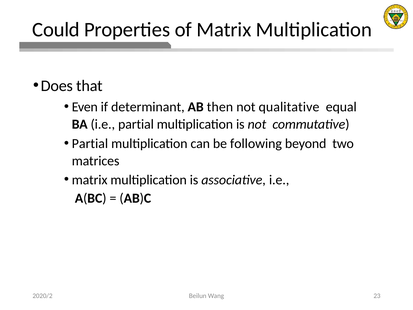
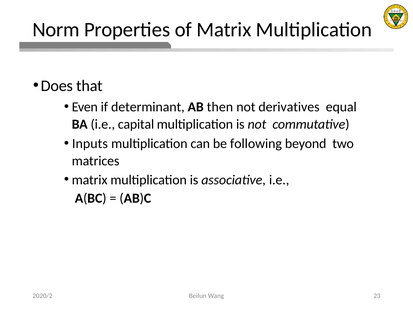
Could: Could -> Norm
qualitative: qualitative -> derivatives
i.e partial: partial -> capital
Partial at (90, 144): Partial -> Inputs
